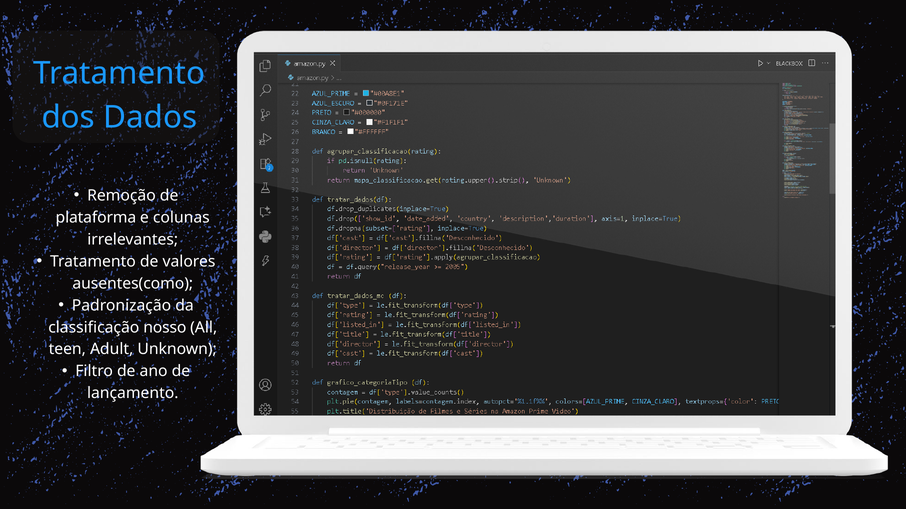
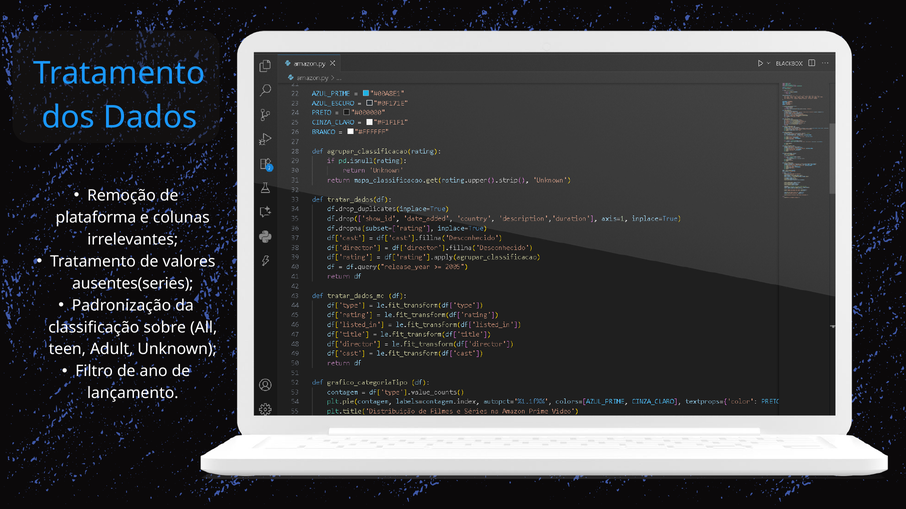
ausentes(como: ausentes(como -> ausentes(series
nosso: nosso -> sobre
